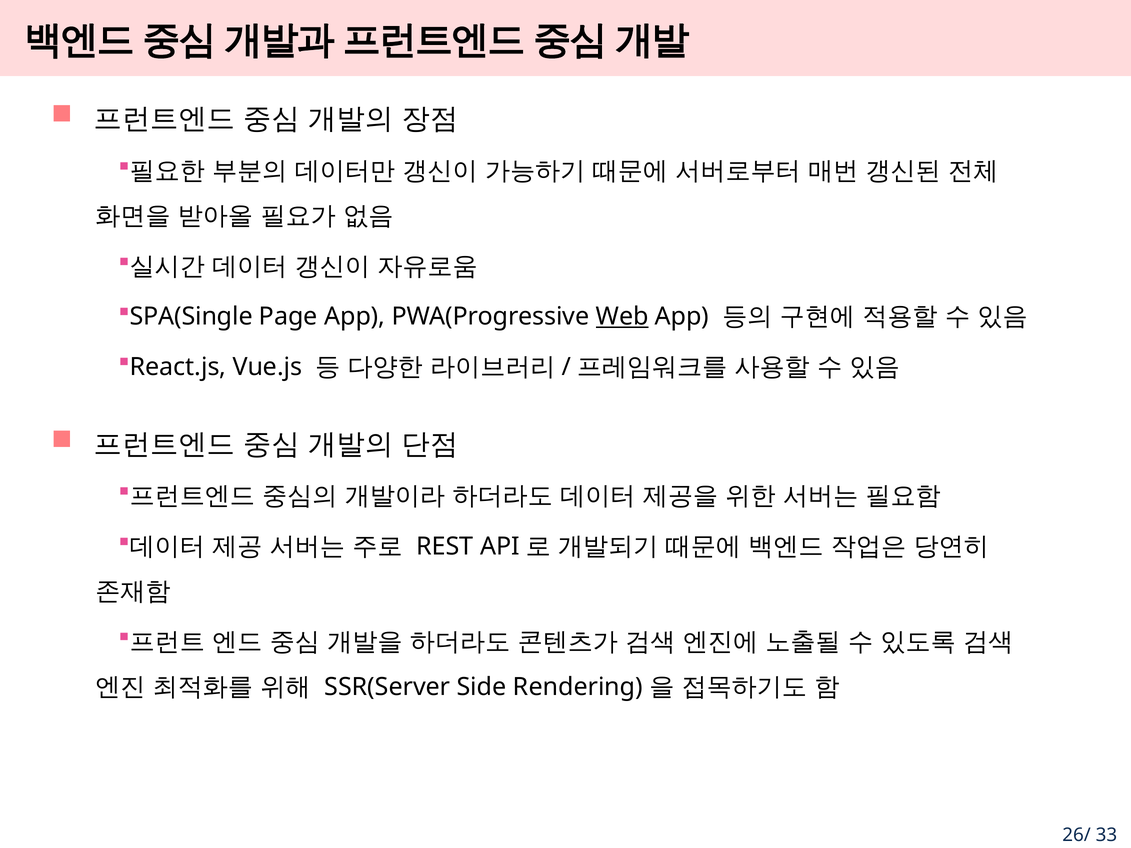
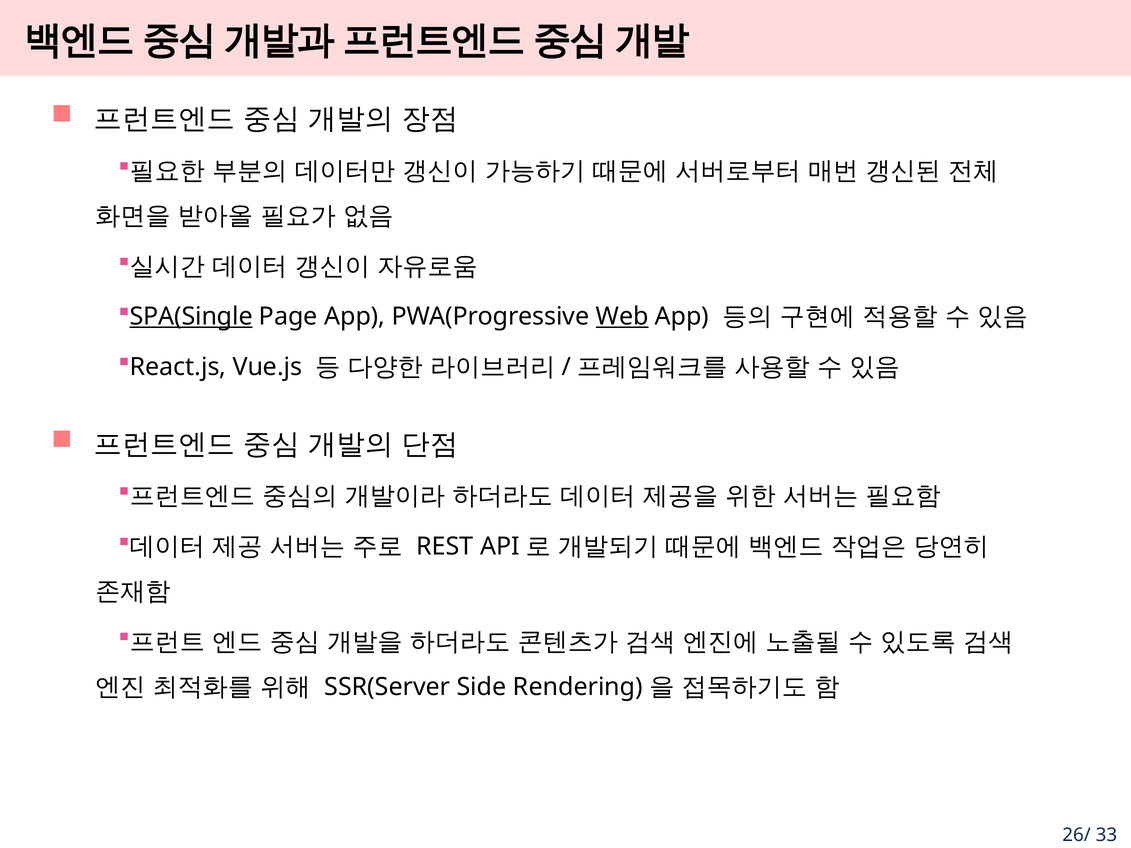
SPA(Single underline: none -> present
